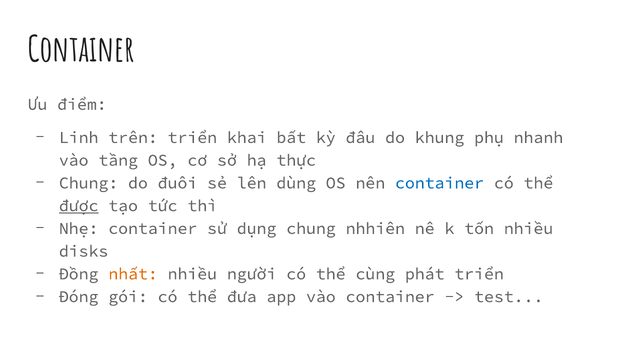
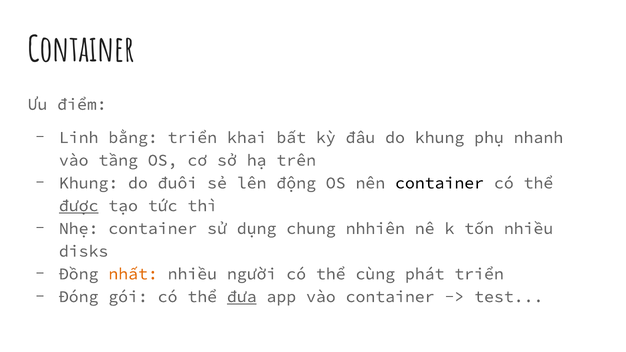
trên: trên -> bằng
thực: thực -> trên
Chung at (89, 183): Chung -> Khung
dùng: dùng -> động
container at (440, 183) colour: blue -> black
đưa underline: none -> present
